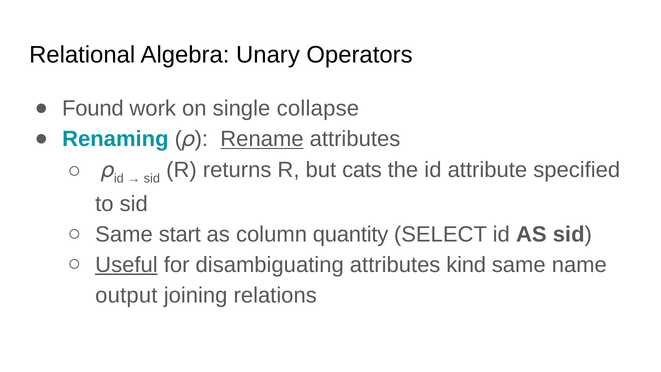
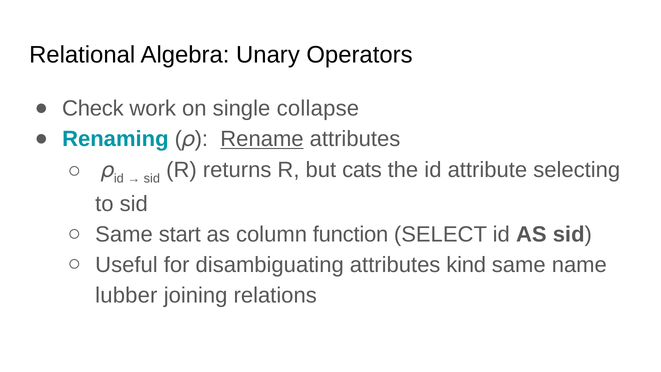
Found: Found -> Check
specified: specified -> selecting
quantity: quantity -> function
Useful underline: present -> none
output: output -> lubber
